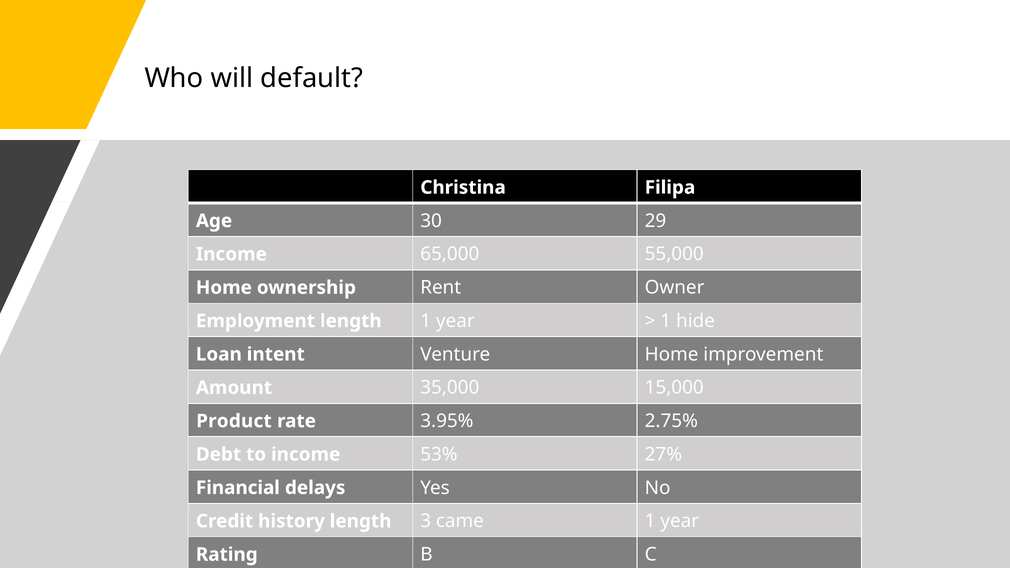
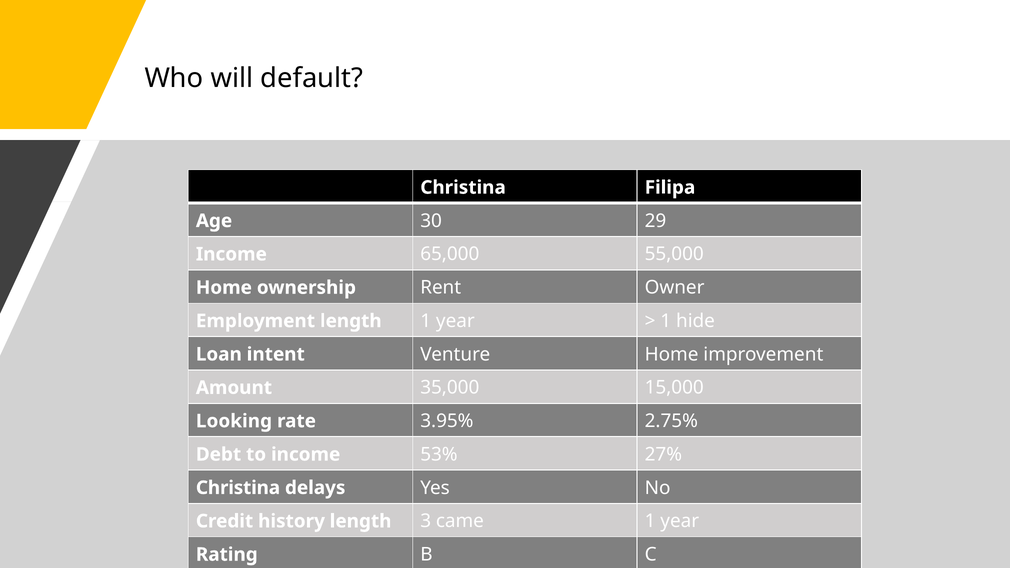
Product: Product -> Looking
Financial at (238, 488): Financial -> Christina
